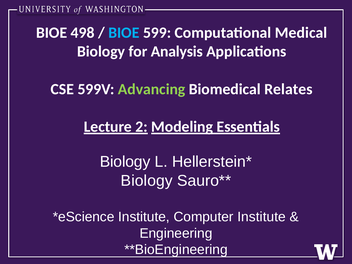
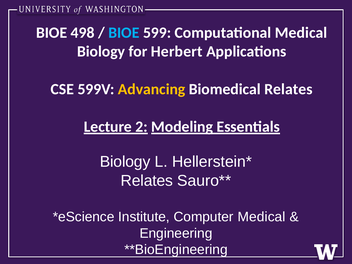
Analysis: Analysis -> Herbert
Advancing colour: light green -> yellow
Biology at (147, 181): Biology -> Relates
Computer Institute: Institute -> Medical
